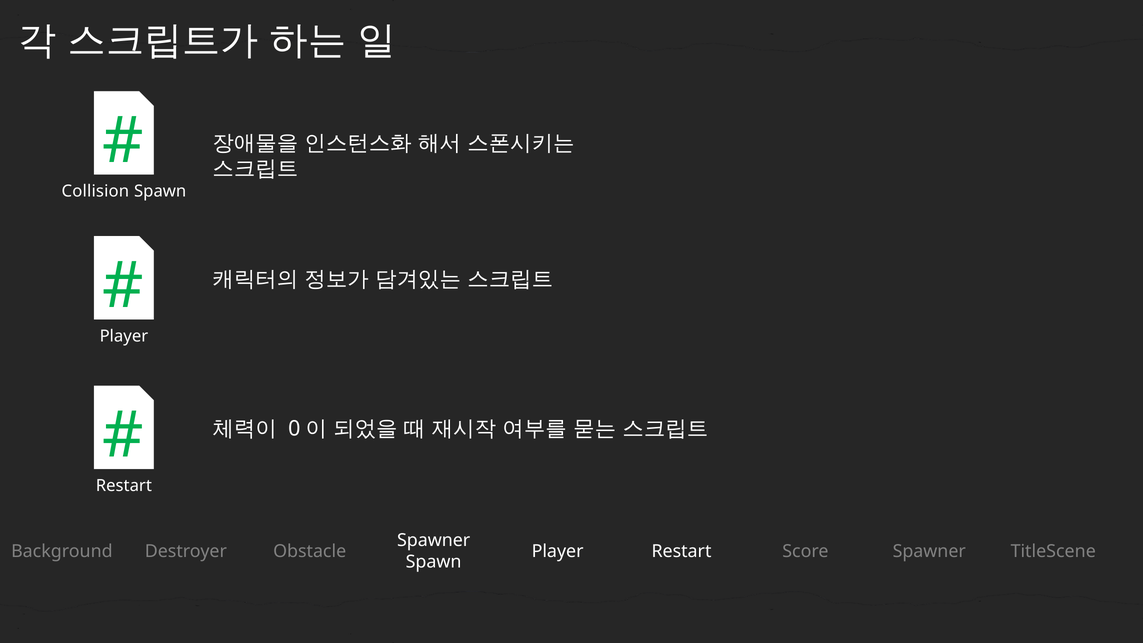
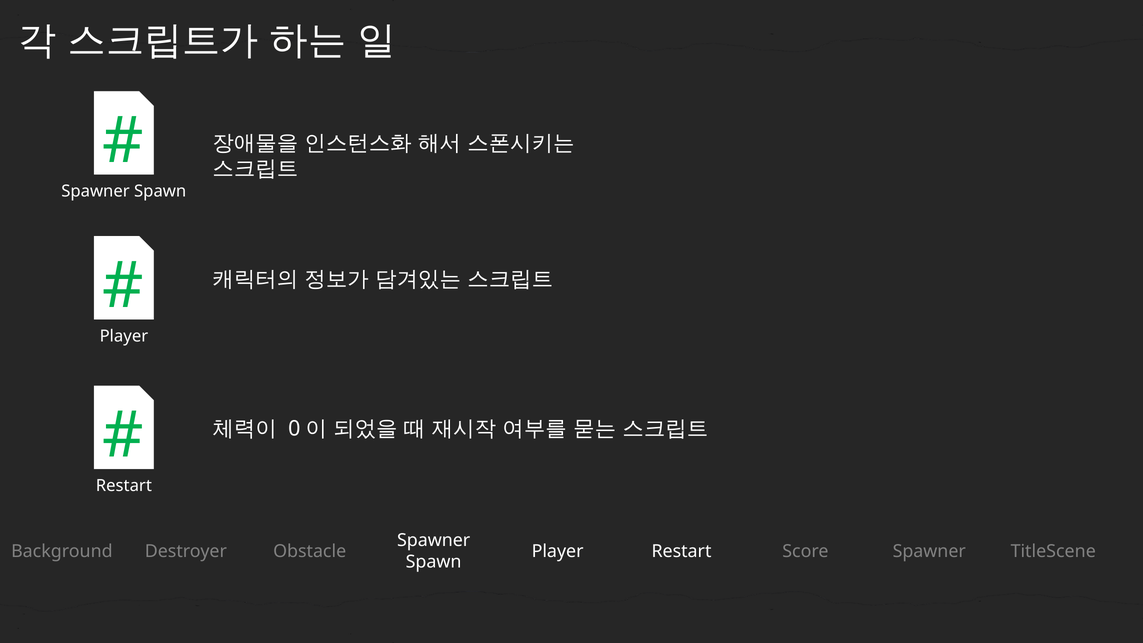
Collision at (95, 191): Collision -> Spawner
